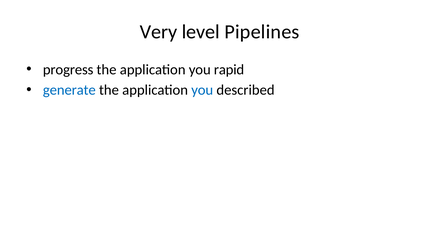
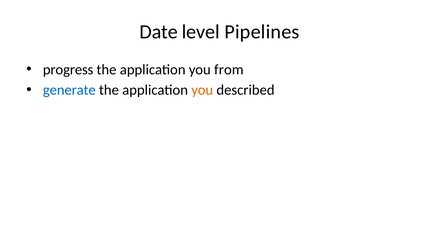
Very: Very -> Date
rapid: rapid -> from
you at (202, 90) colour: blue -> orange
